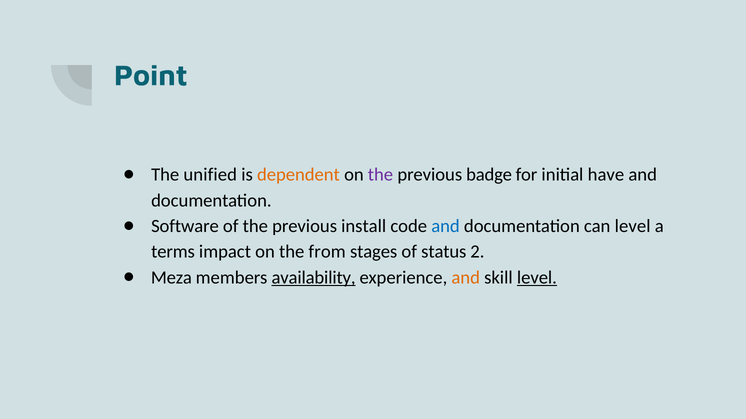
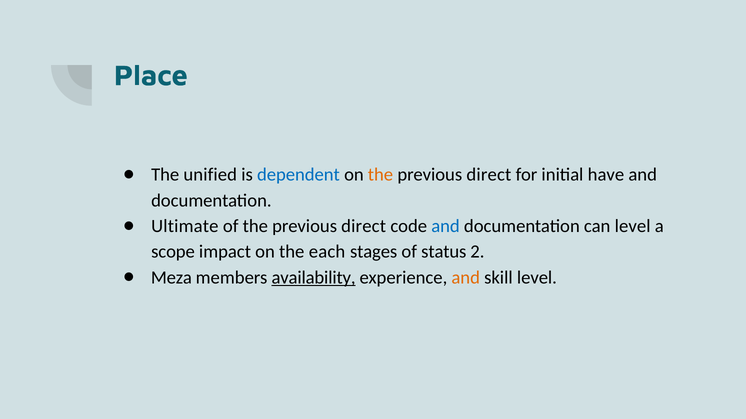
Point: Point -> Place
dependent colour: orange -> blue
the at (380, 175) colour: purple -> orange
badge at (489, 175): badge -> direct
Software: Software -> Ultimate
of the previous install: install -> direct
terms: terms -> scope
from: from -> each
level at (537, 278) underline: present -> none
